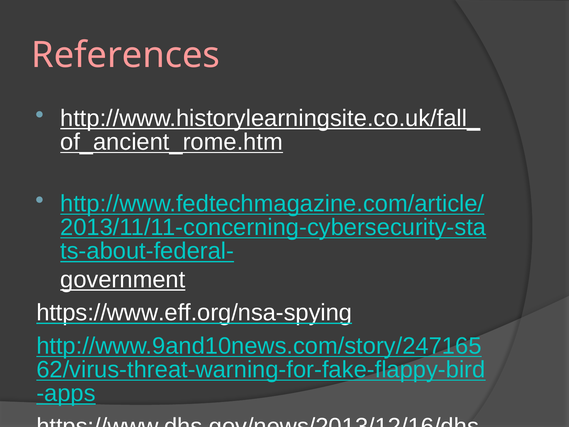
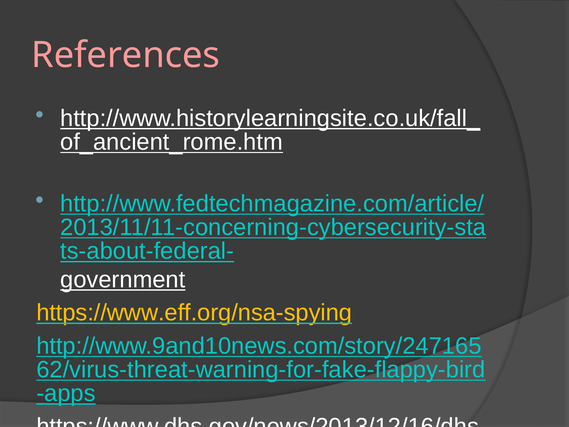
https://www.eff.org/nsa-spying colour: white -> yellow
